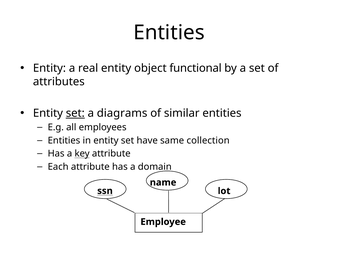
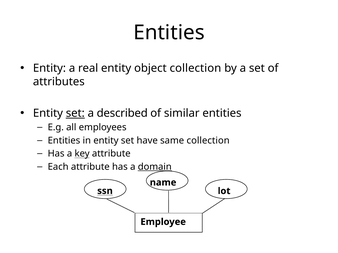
object functional: functional -> collection
diagrams: diagrams -> described
domain underline: none -> present
